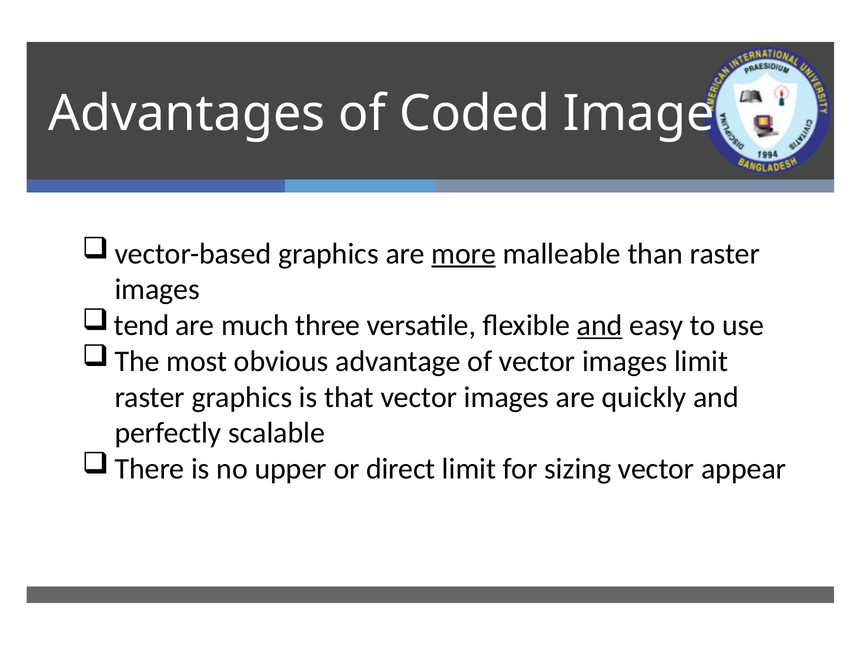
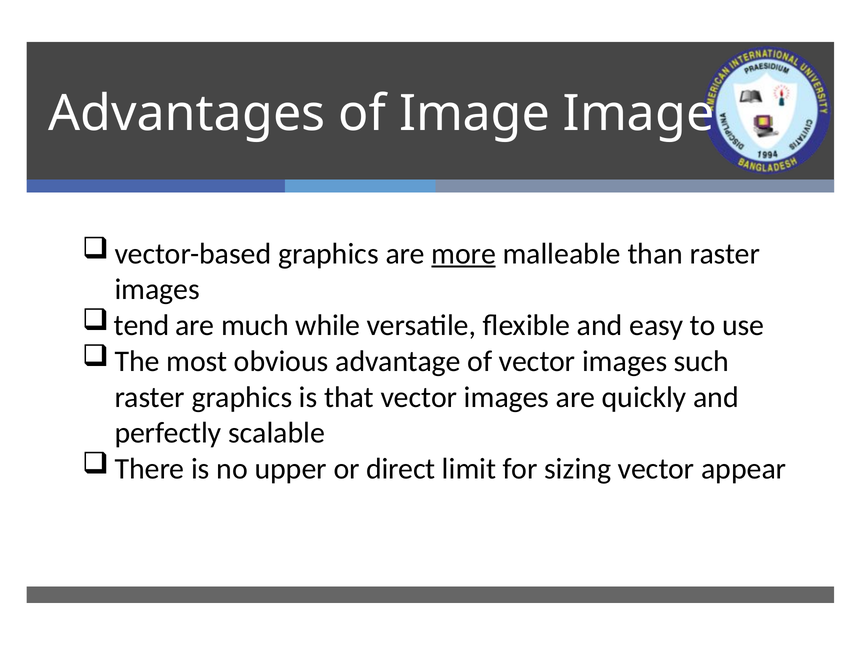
of Coded: Coded -> Image
three: three -> while
and at (600, 325) underline: present -> none
images limit: limit -> such
